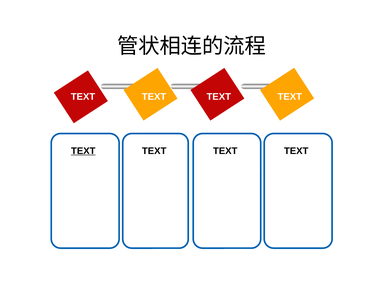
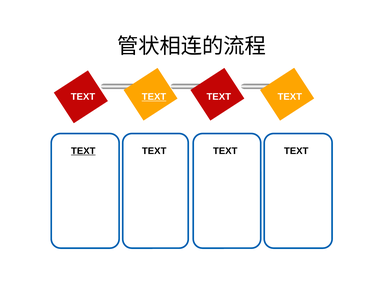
TEXT at (154, 97) underline: none -> present
